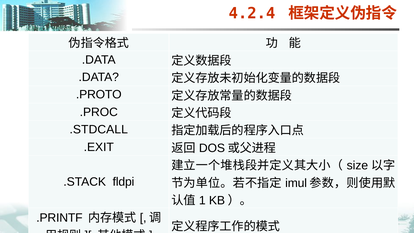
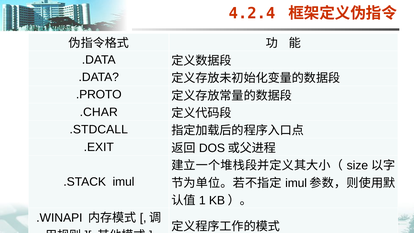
.PROC: .PROC -> .CHAR
.STACK fldpi: fldpi -> imul
.PRINTF: .PRINTF -> .WINAPI
